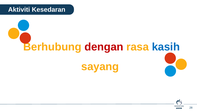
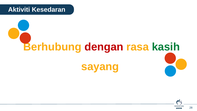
kasih colour: blue -> green
